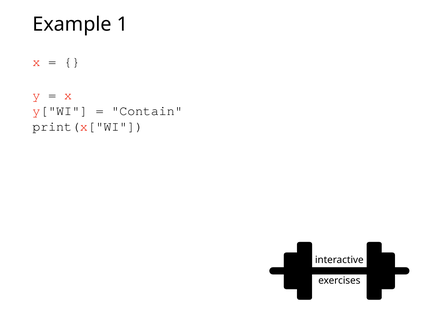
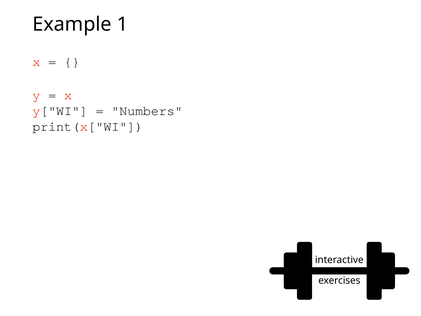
Contain: Contain -> Numbers
